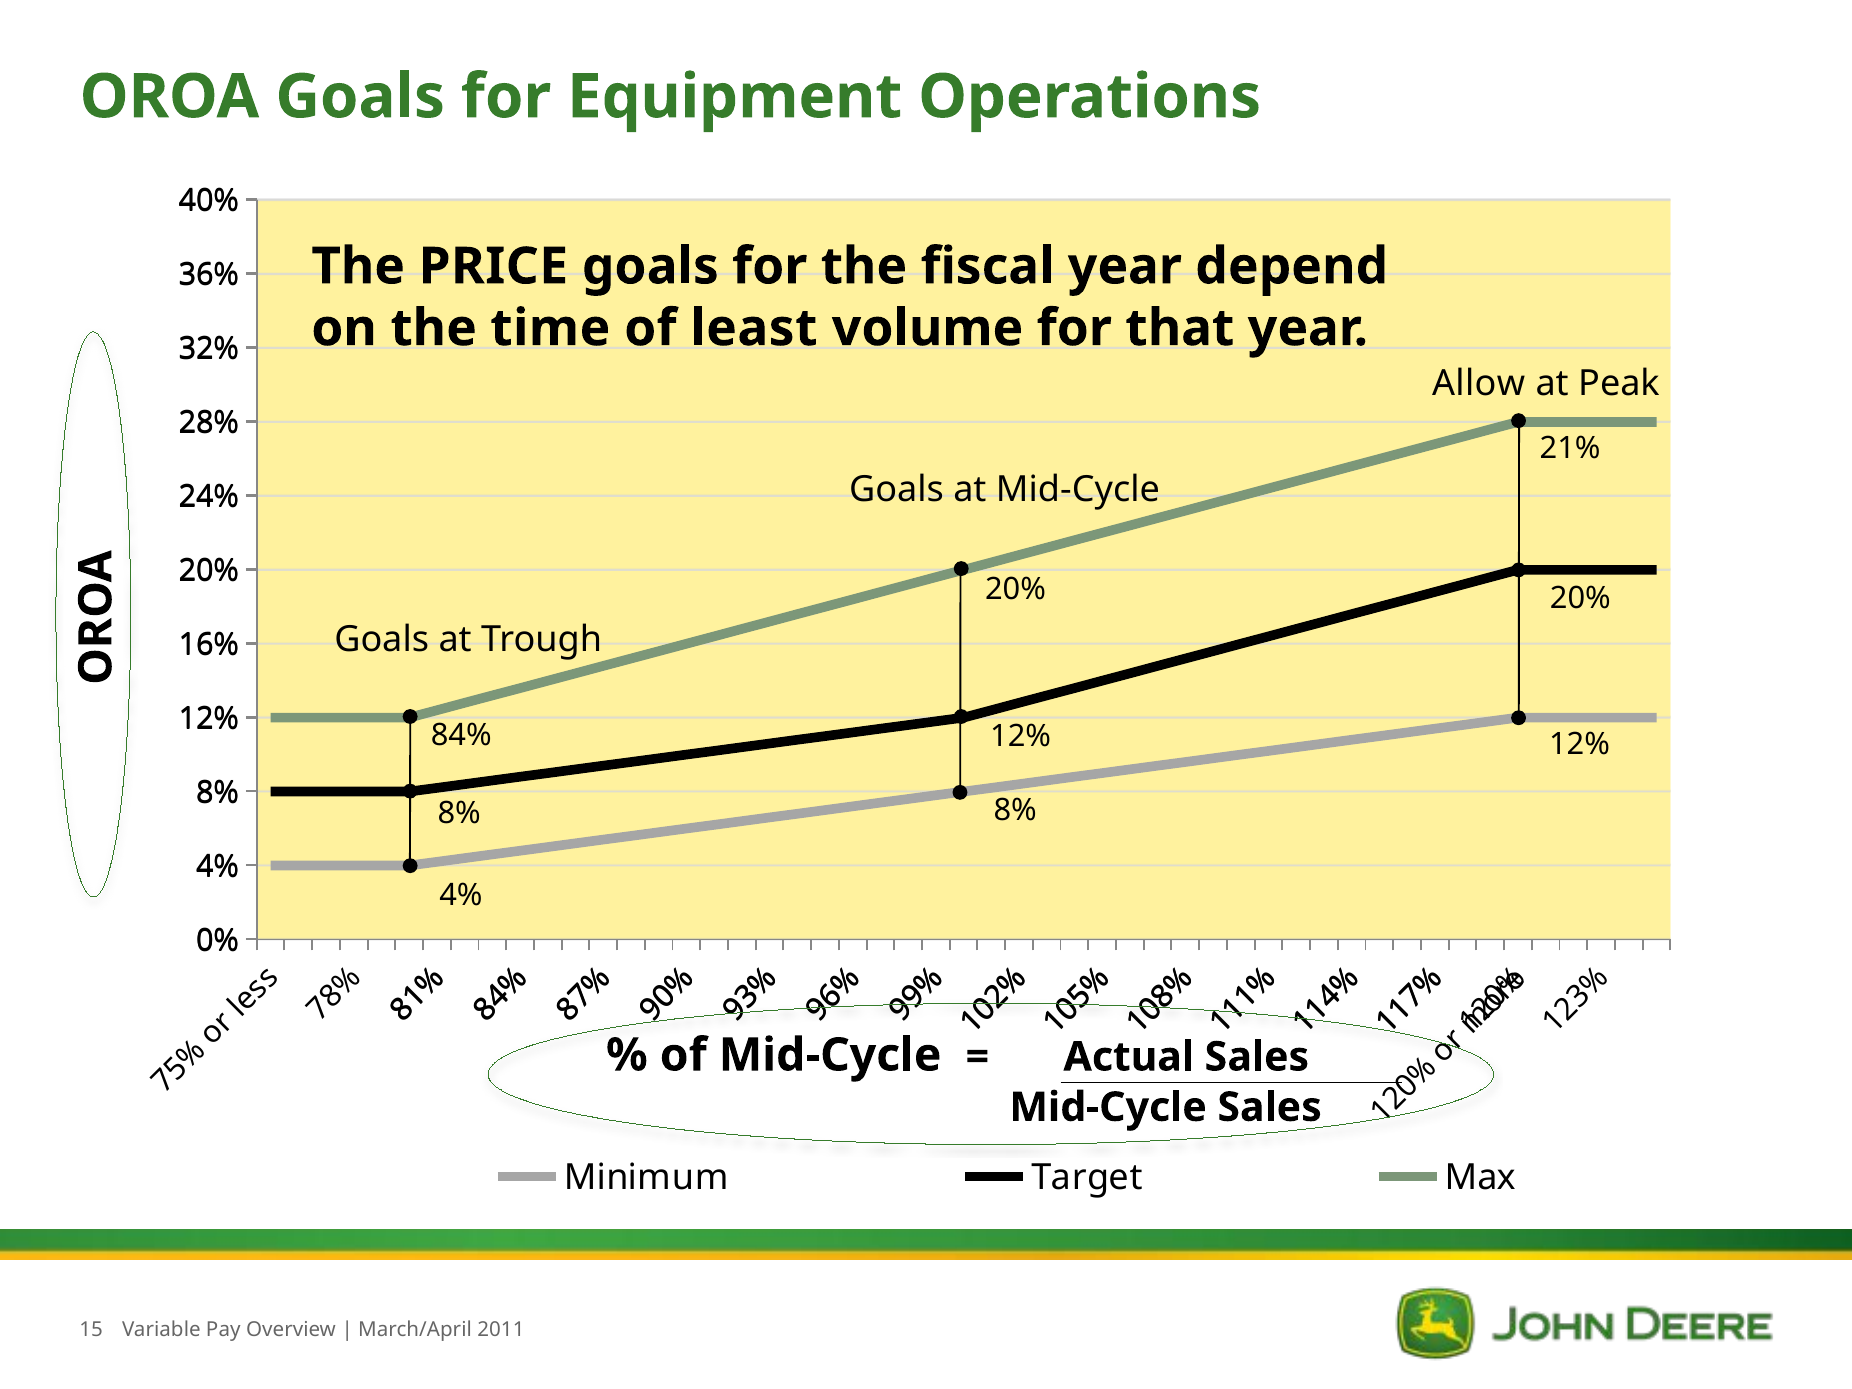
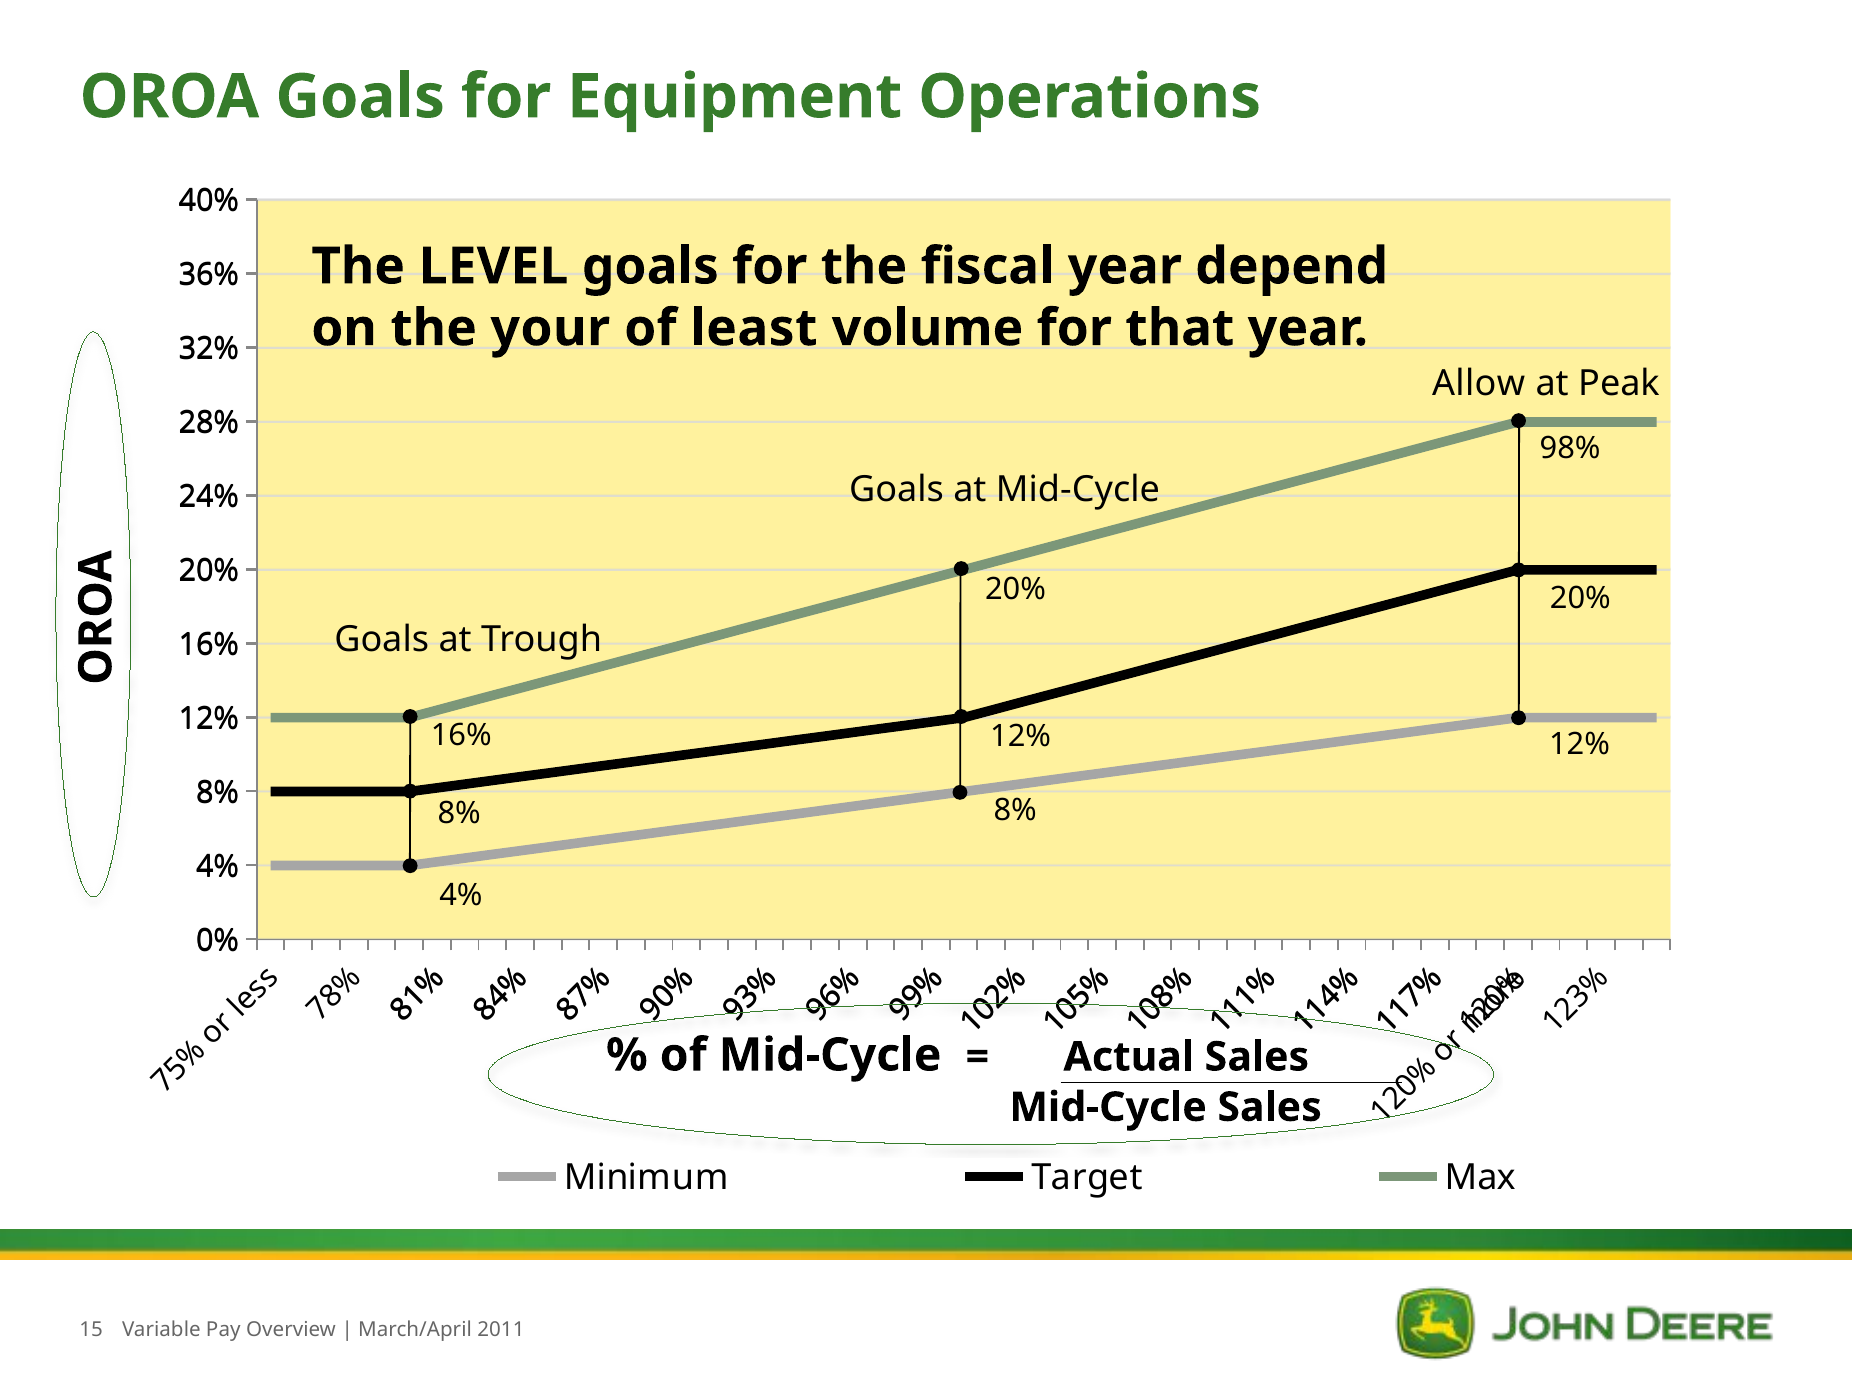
PRICE: PRICE -> LEVEL
time: time -> your
21%: 21% -> 98%
84% at (461, 735): 84% -> 16%
